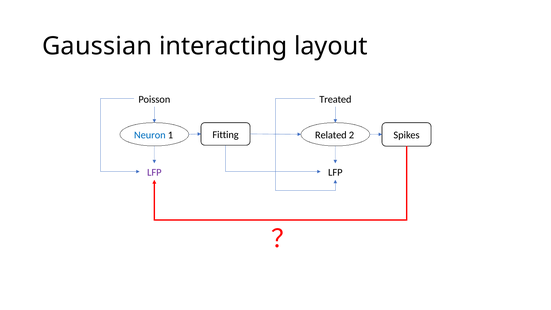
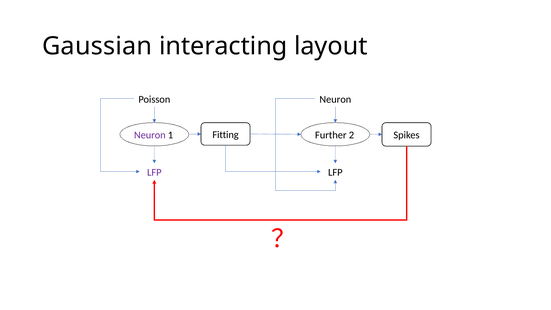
Poisson Treated: Treated -> Neuron
Neuron at (150, 135) colour: blue -> purple
Related: Related -> Further
